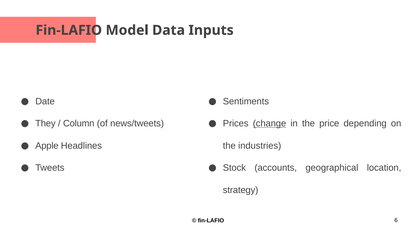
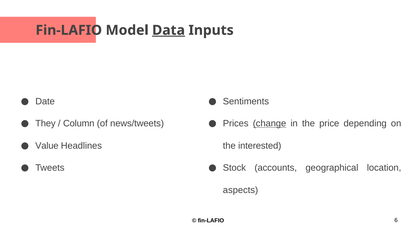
Data underline: none -> present
Apple: Apple -> Value
industries: industries -> interested
strategy: strategy -> aspects
